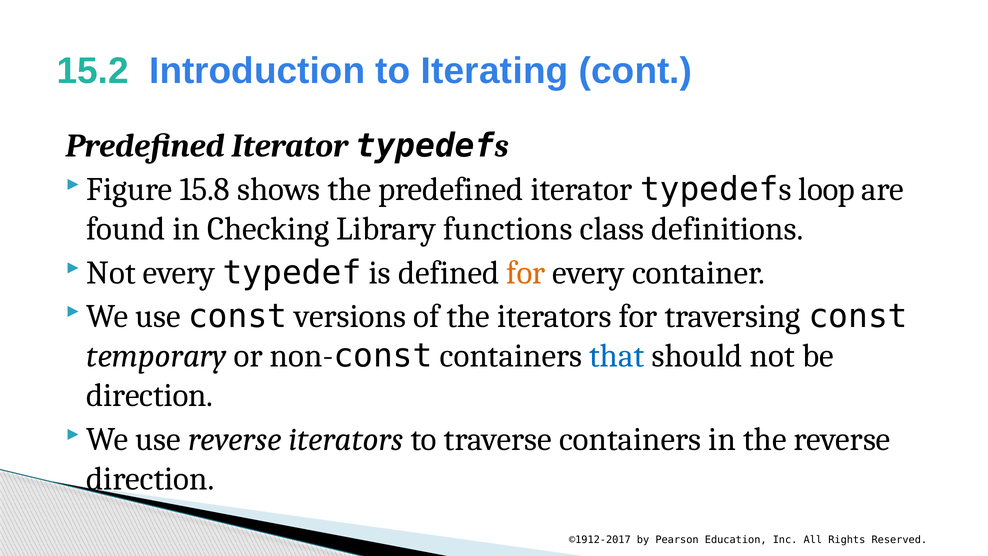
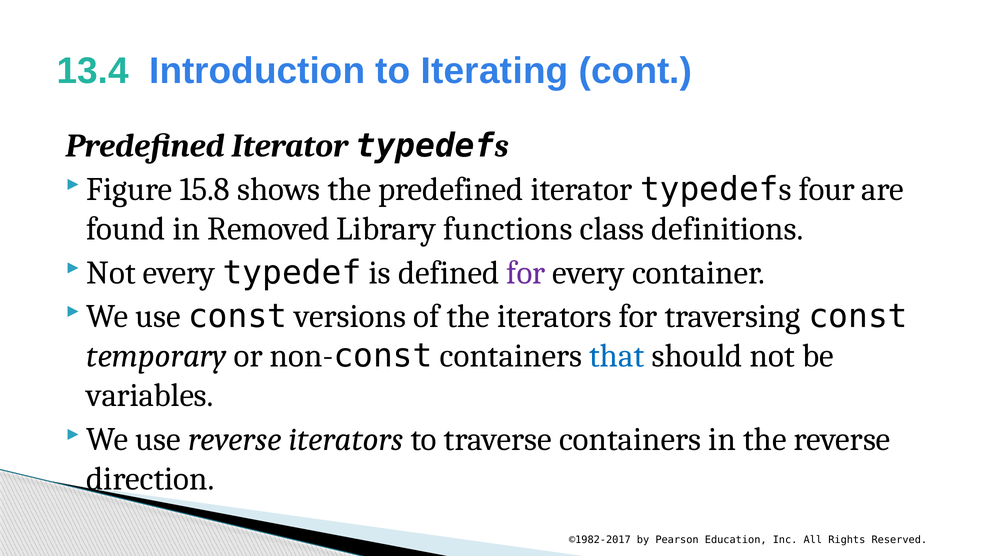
15.2: 15.2 -> 13.4
loop: loop -> four
Checking: Checking -> Removed
for at (526, 273) colour: orange -> purple
direction at (150, 395): direction -> variables
©1912-2017: ©1912-2017 -> ©1982-2017
